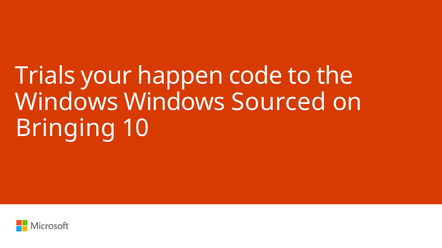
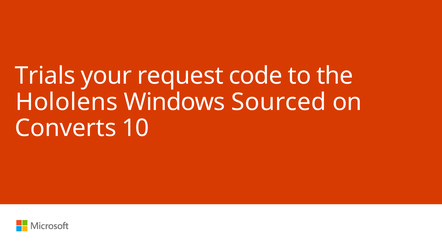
happen: happen -> request
Windows at (67, 102): Windows -> Hololens
Bringing: Bringing -> Converts
